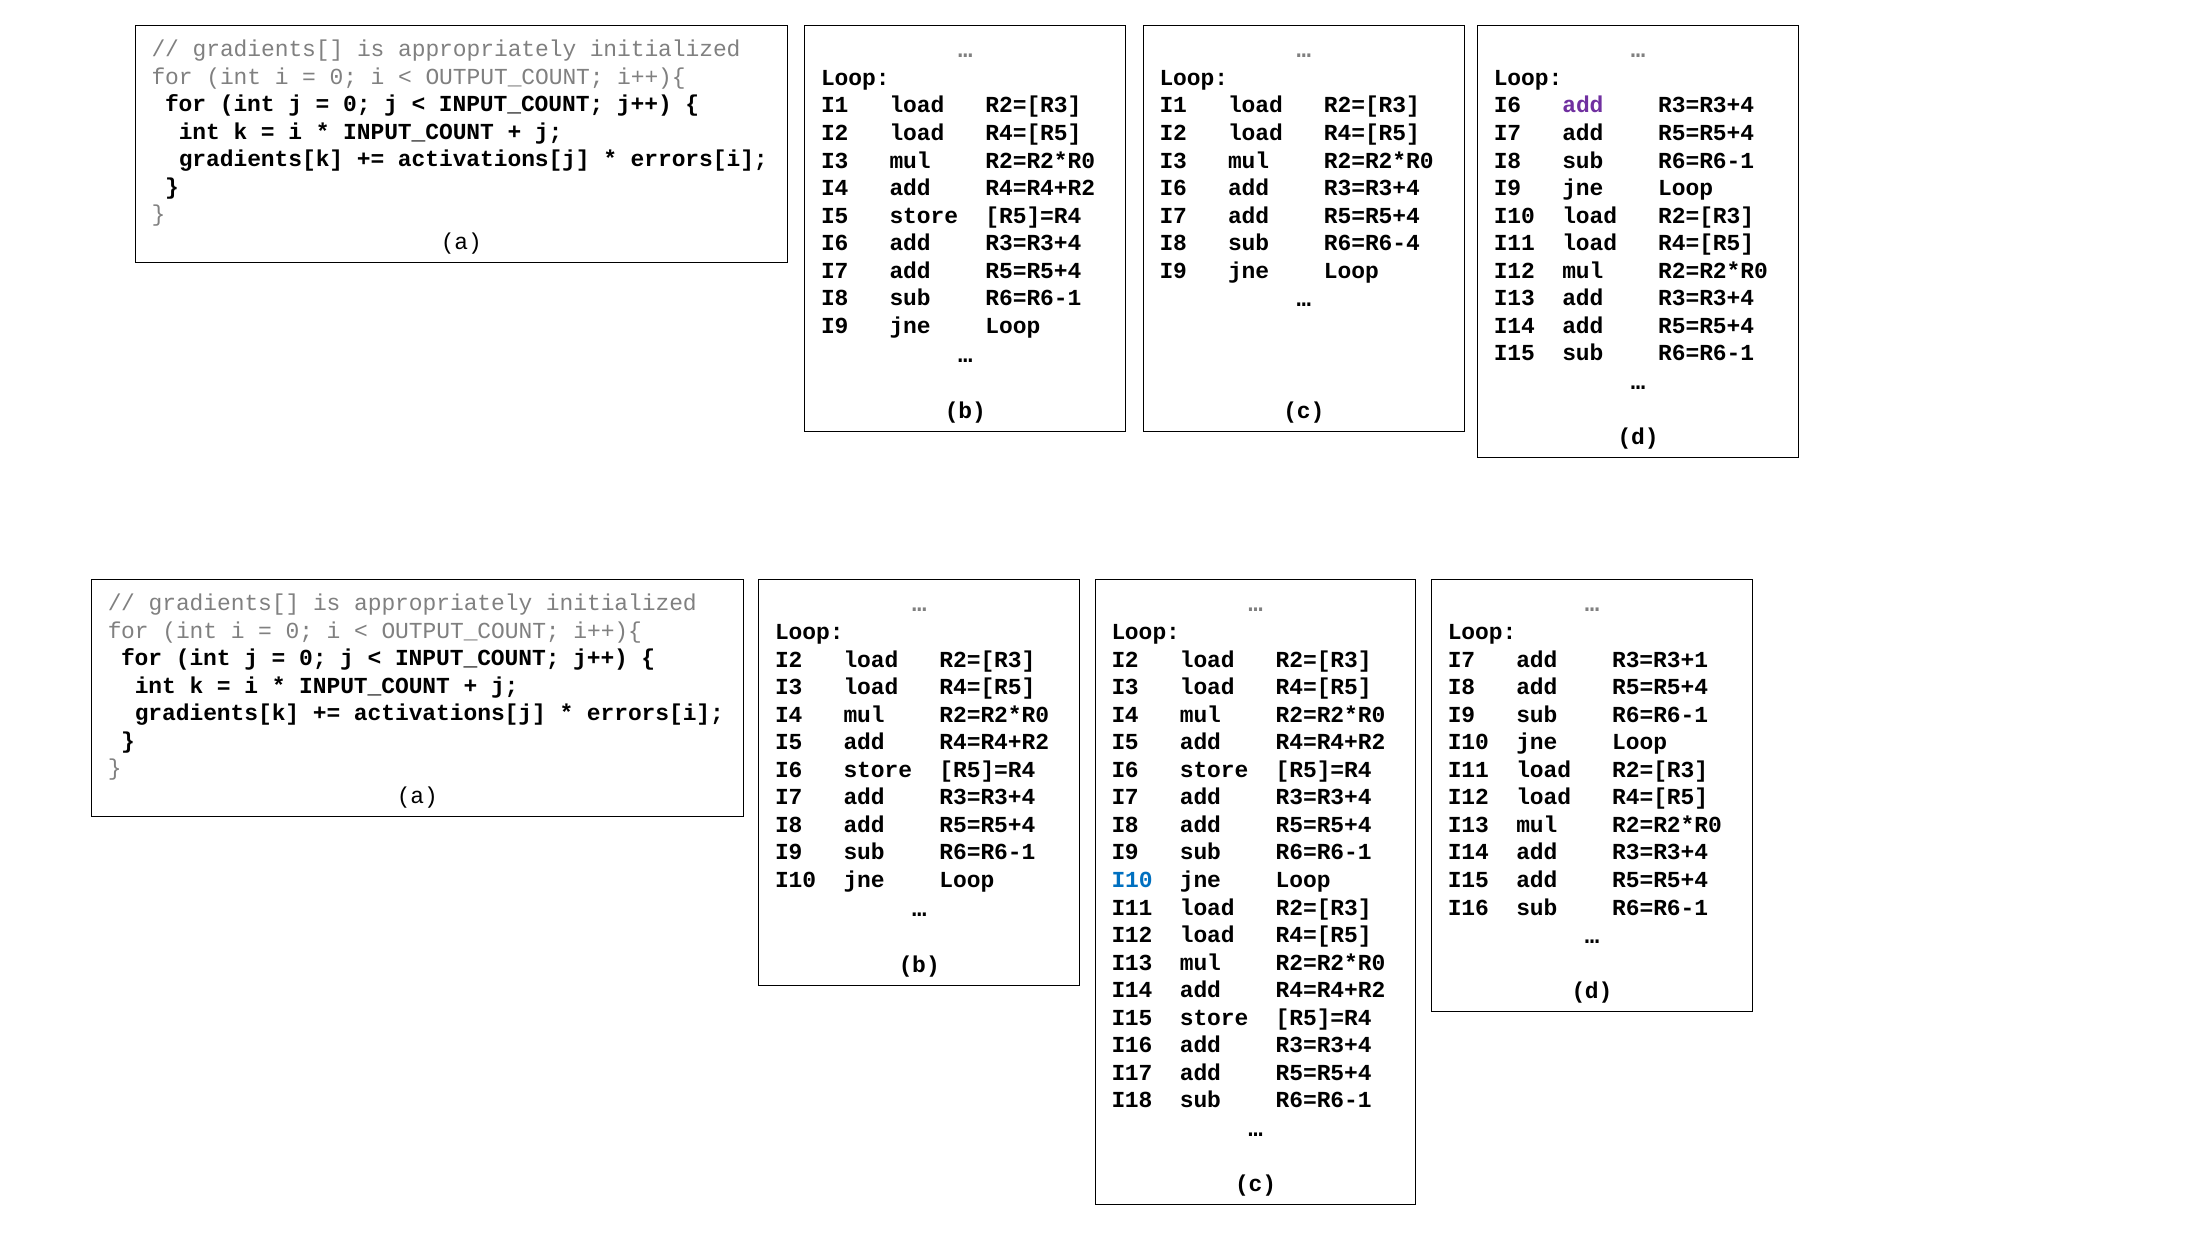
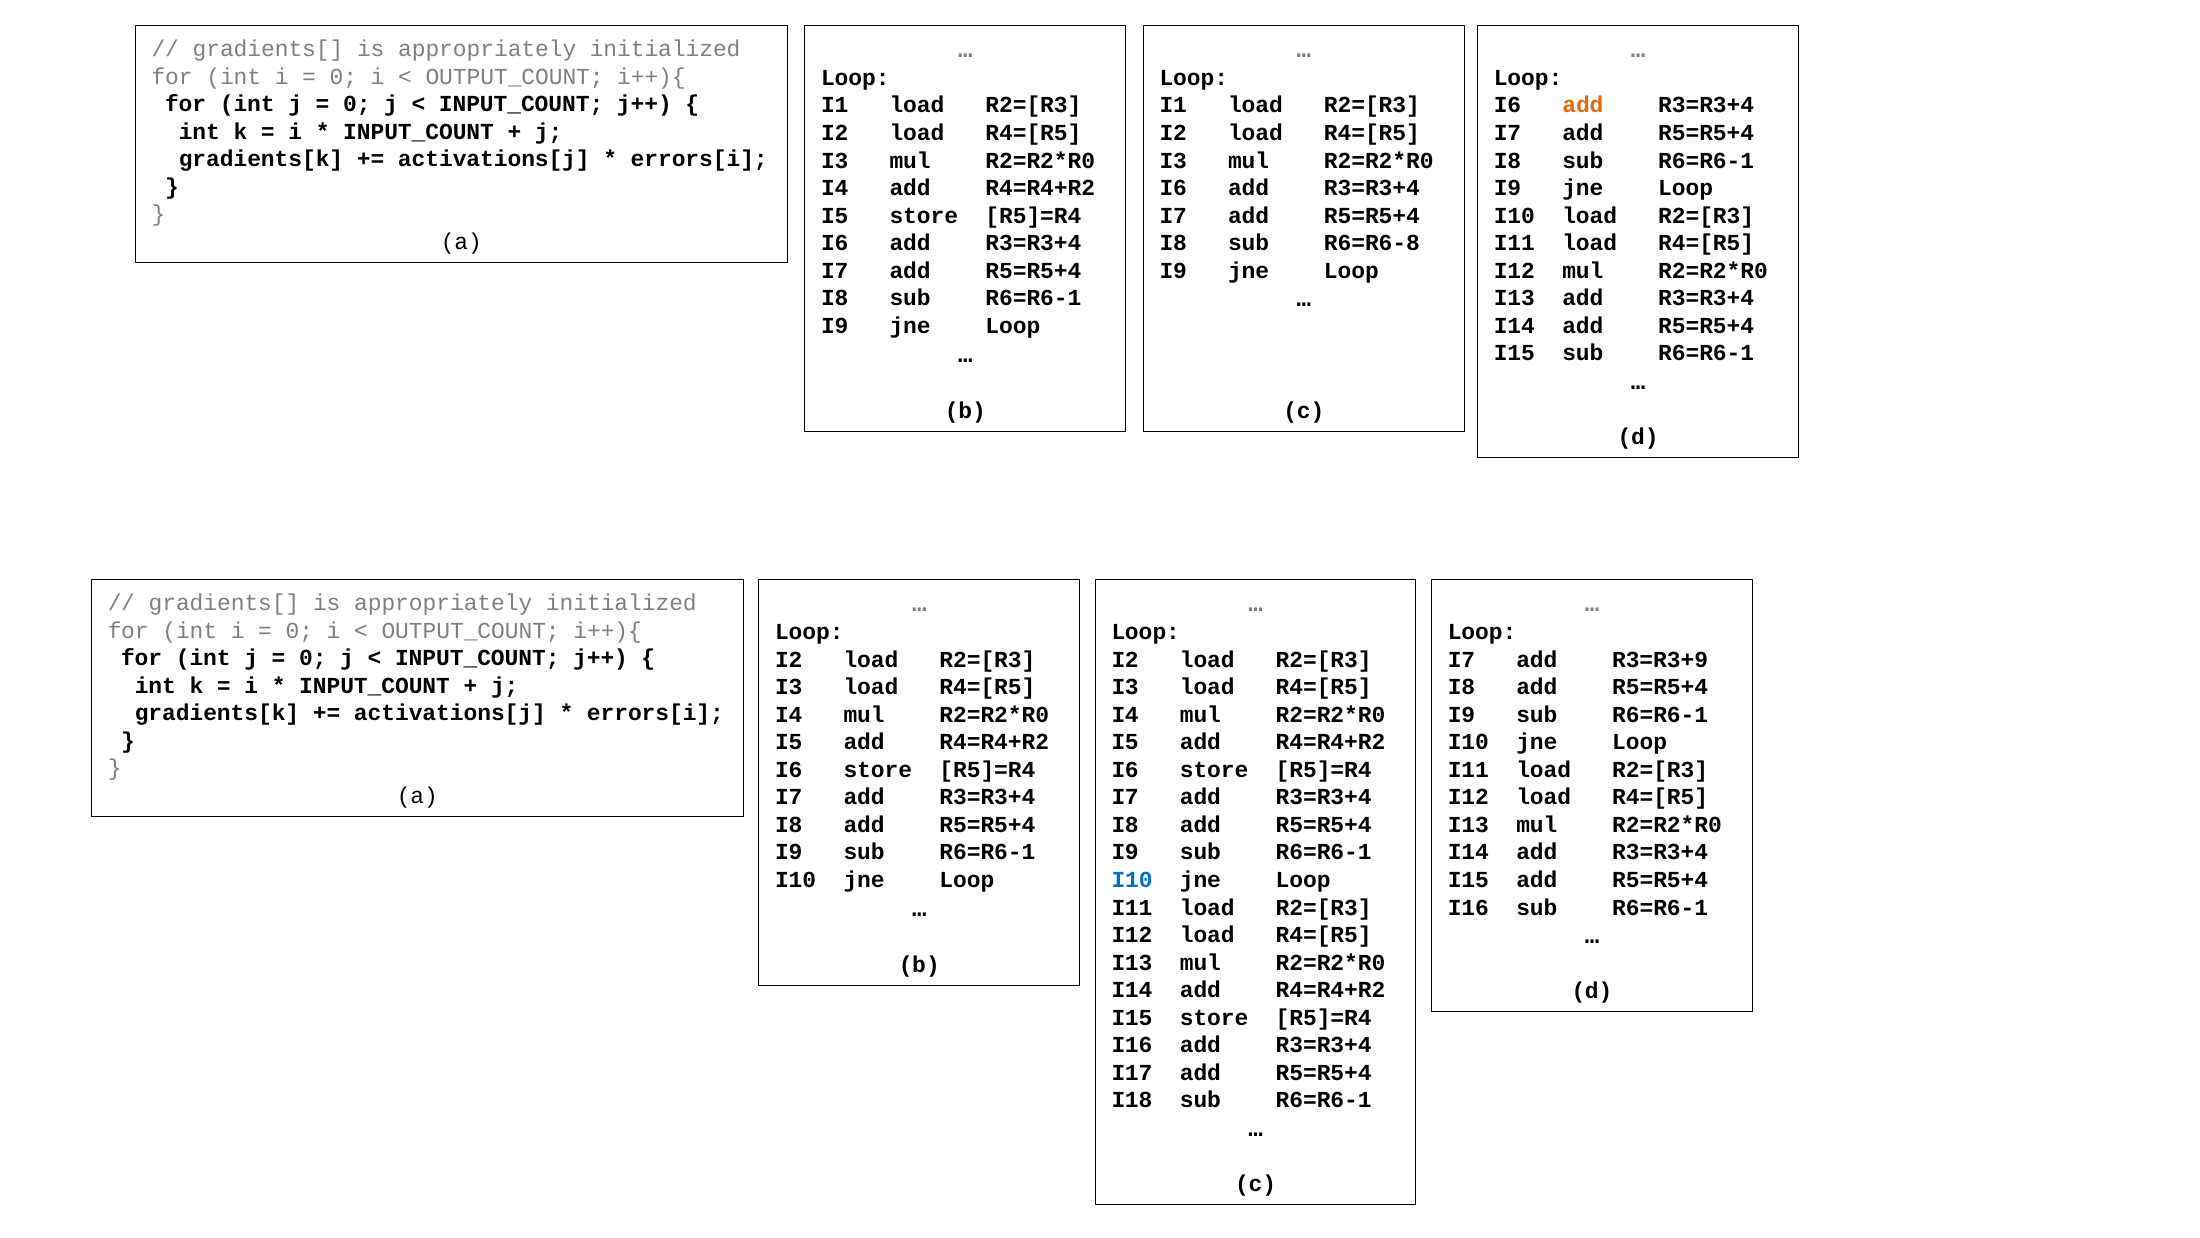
add at (1583, 105) colour: purple -> orange
R6=R6-4: R6=R6-4 -> R6=R6-8
R3=R3+1: R3=R3+1 -> R3=R3+9
